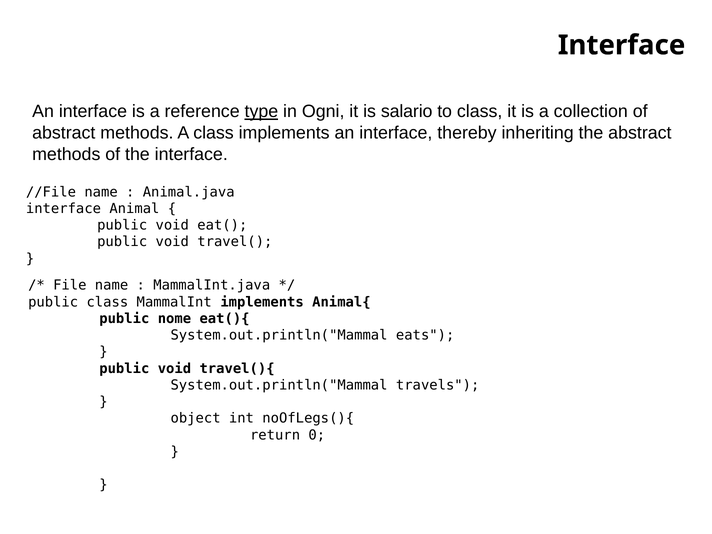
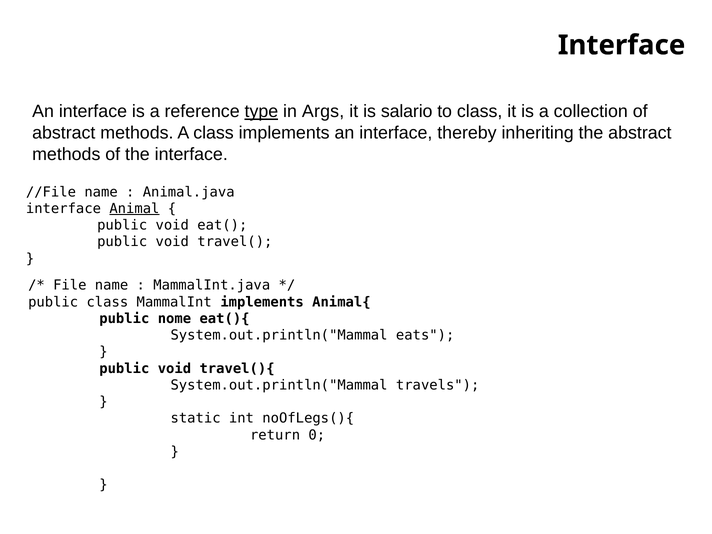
Ogni: Ogni -> Args
Animal underline: none -> present
object: object -> static
